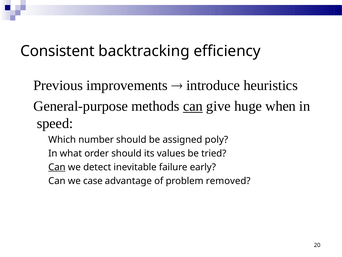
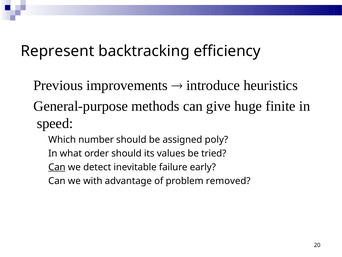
Consistent: Consistent -> Represent
can at (193, 106) underline: present -> none
when: when -> finite
case: case -> with
